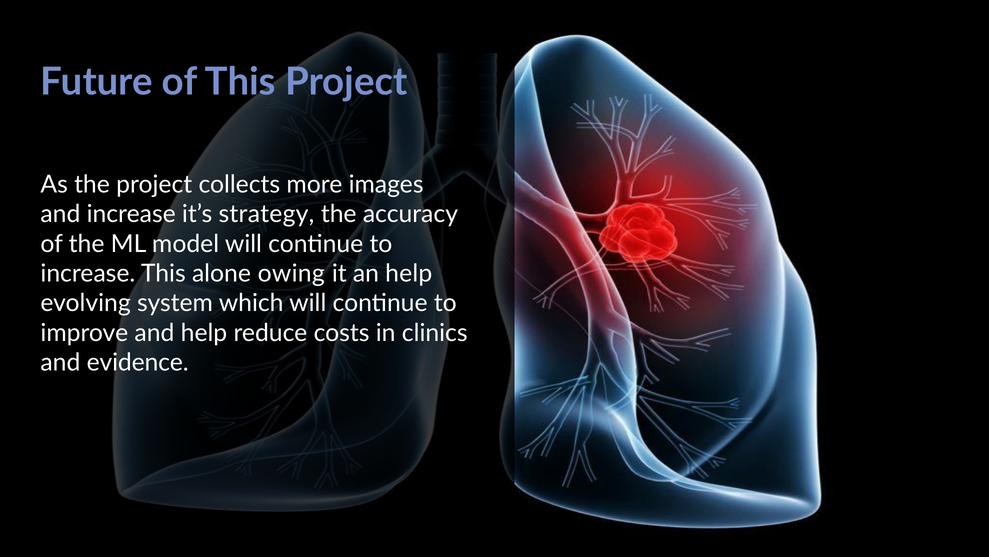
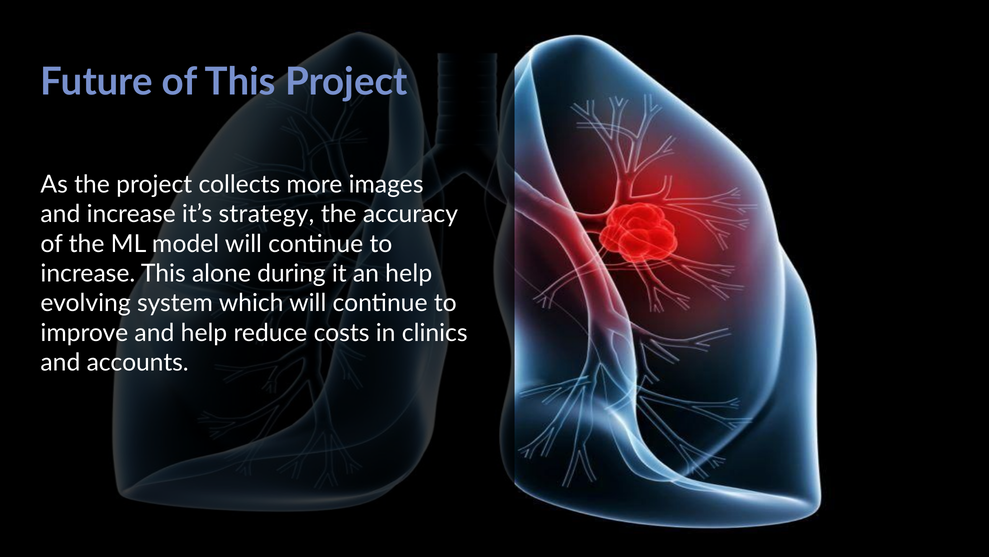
owing: owing -> during
evidence: evidence -> accounts
